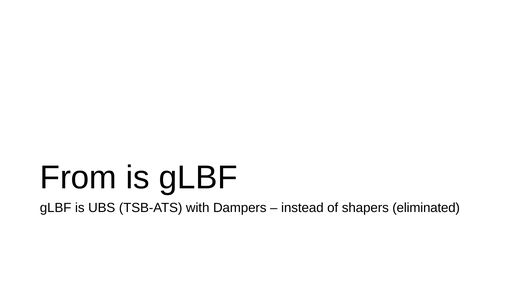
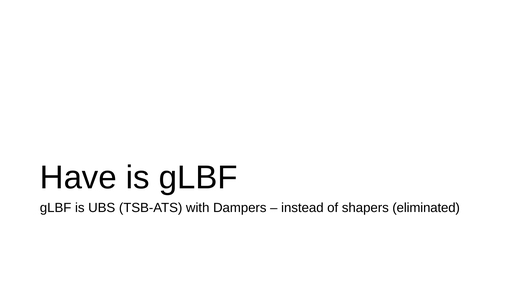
From: From -> Have
